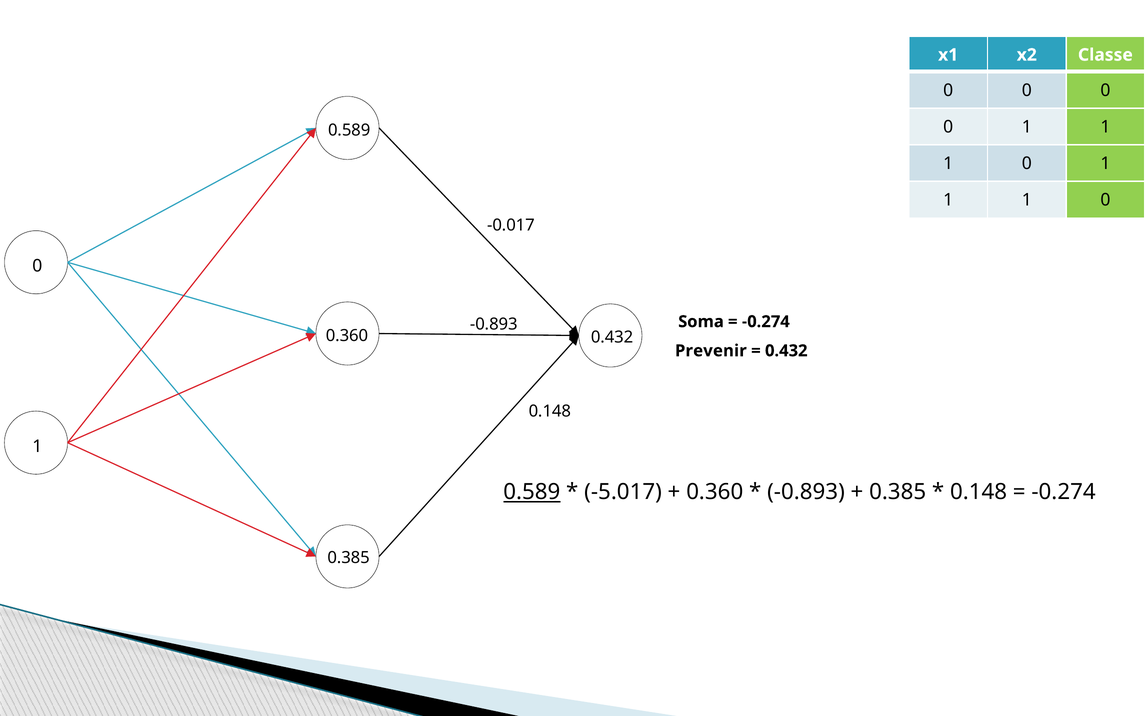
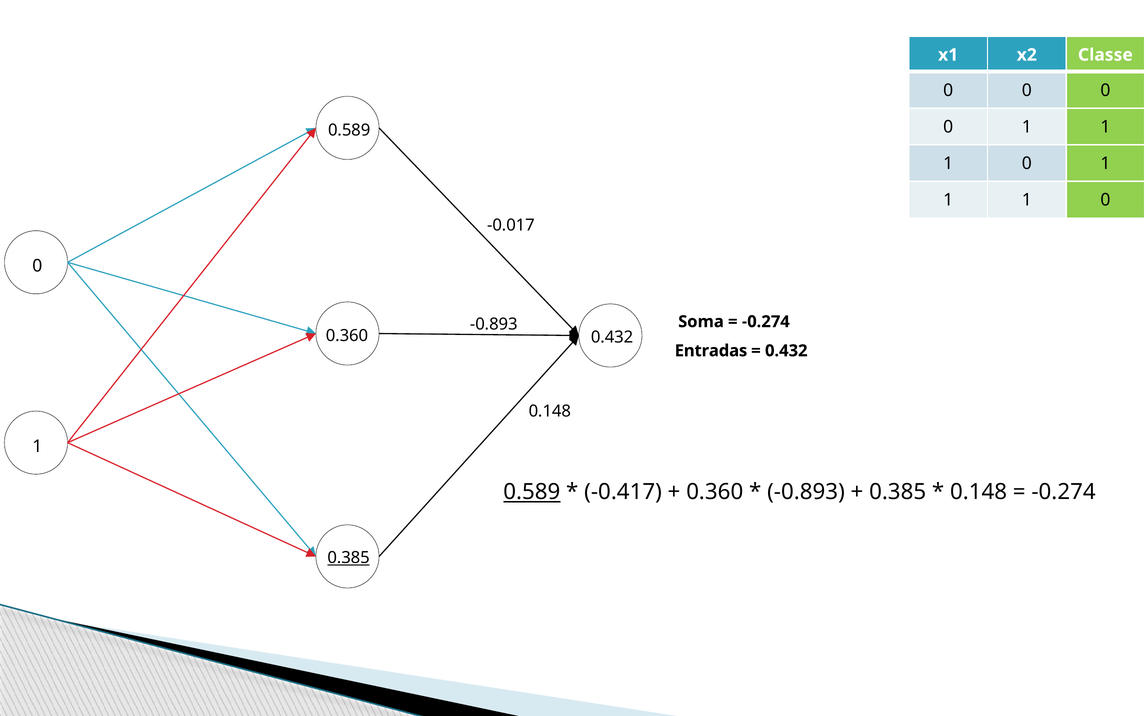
Prevenir: Prevenir -> Entradas
-5.017: -5.017 -> -0.417
0.385 at (349, 558) underline: none -> present
